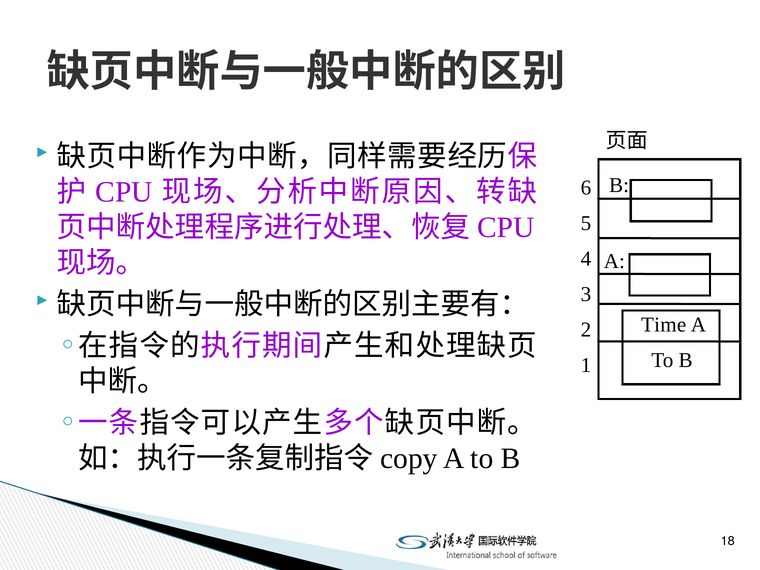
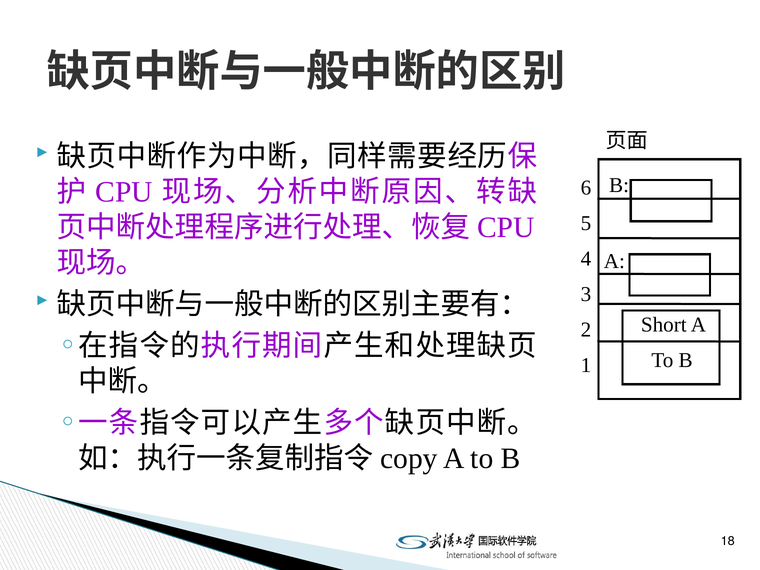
Time: Time -> Short
